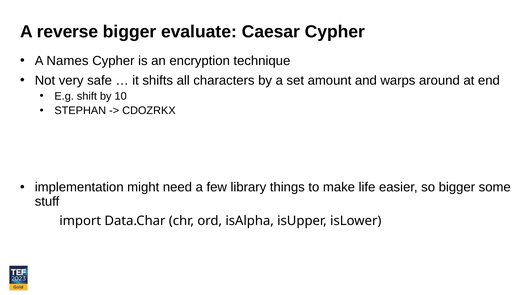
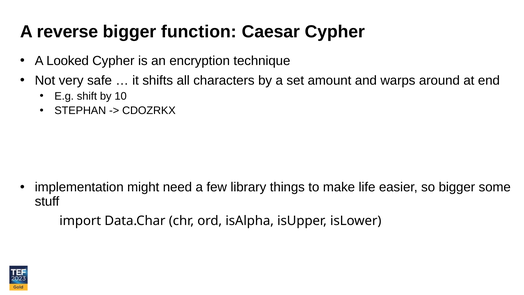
evaluate: evaluate -> function
Names: Names -> Looked
